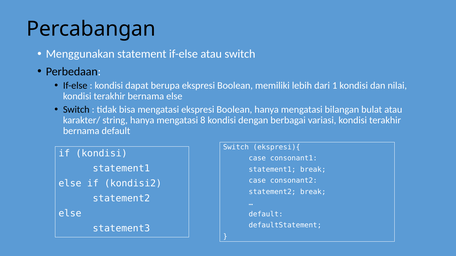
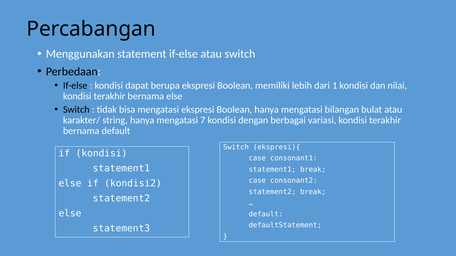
8: 8 -> 7
